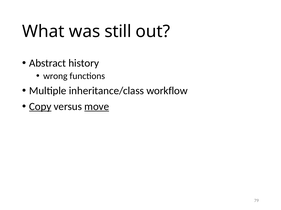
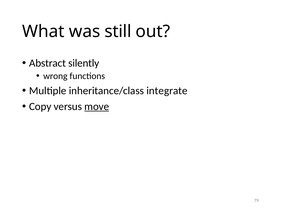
history: history -> silently
workflow: workflow -> integrate
Copy underline: present -> none
